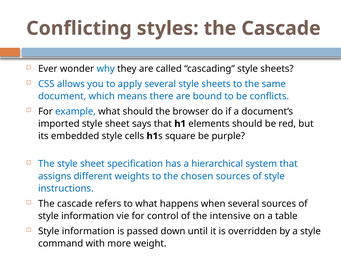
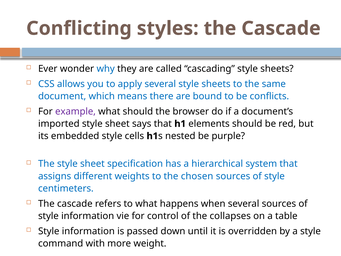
example colour: blue -> purple
square: square -> nested
instructions: instructions -> centimeters
intensive: intensive -> collapses
